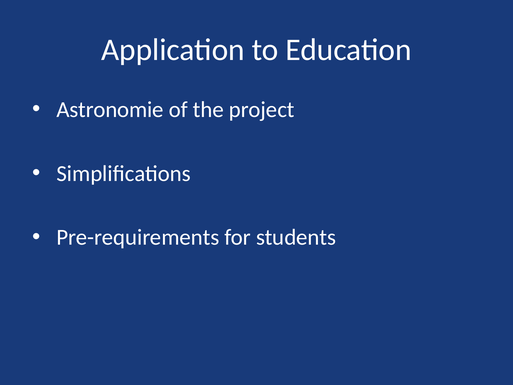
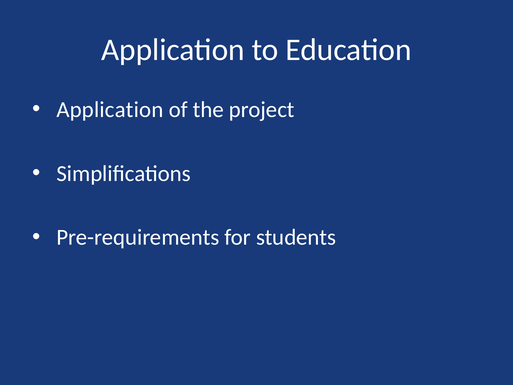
Astronomie at (110, 110): Astronomie -> Application
